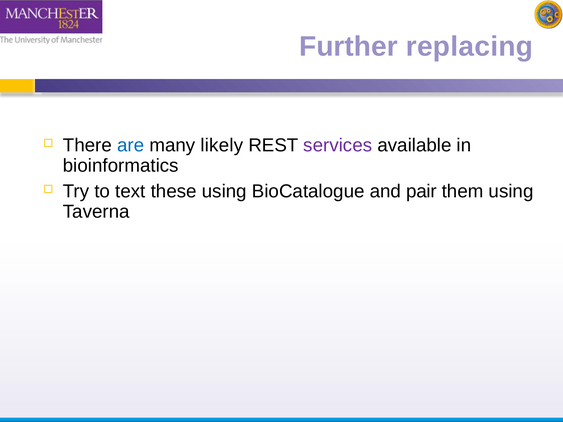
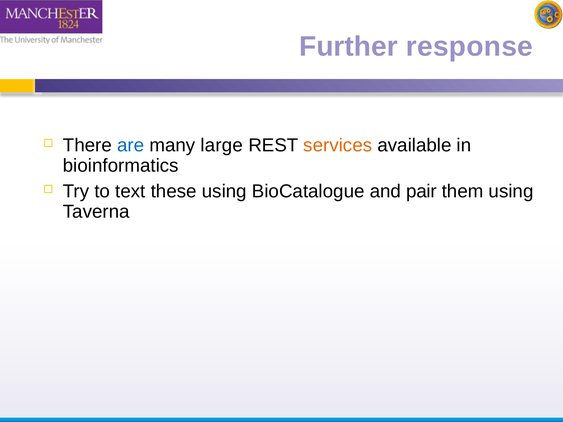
replacing: replacing -> response
likely: likely -> large
services colour: purple -> orange
